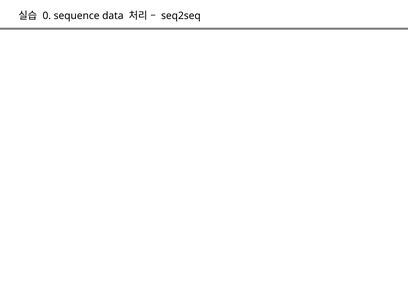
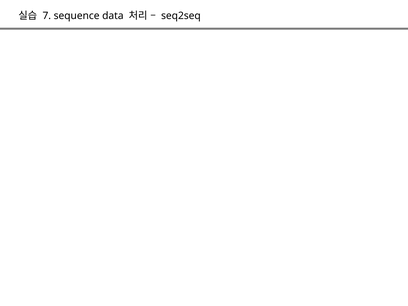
0: 0 -> 7
